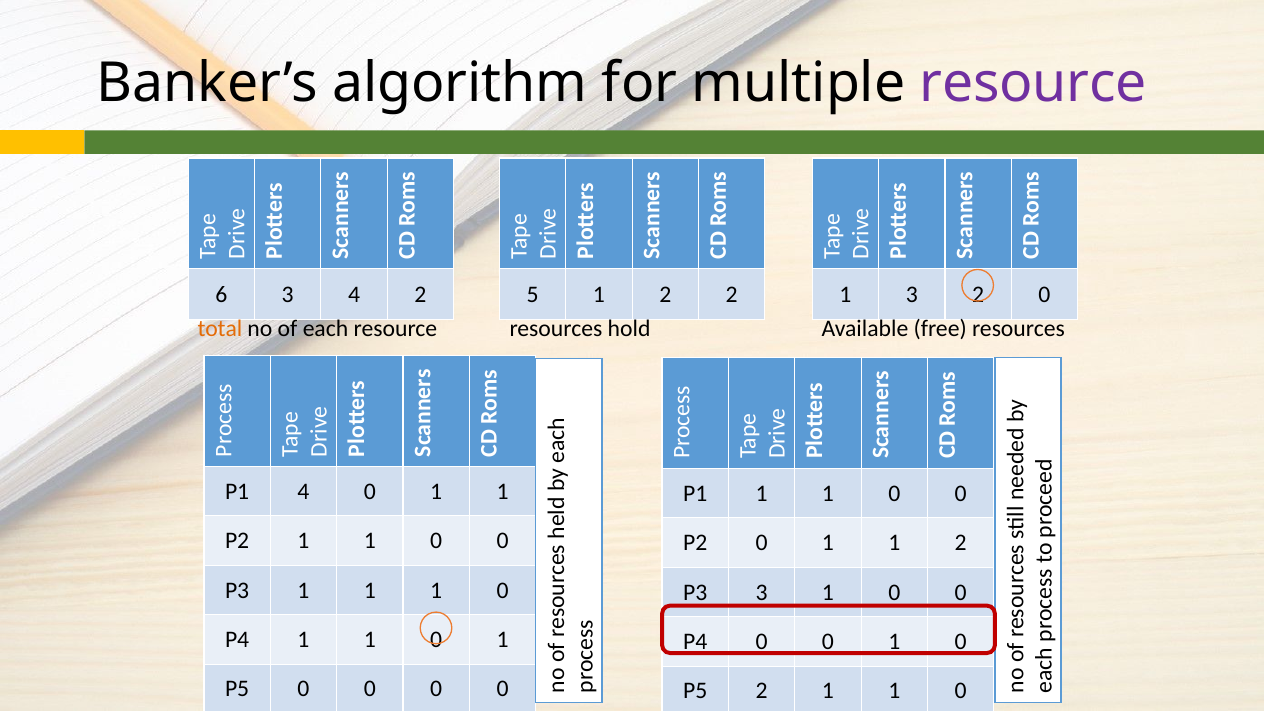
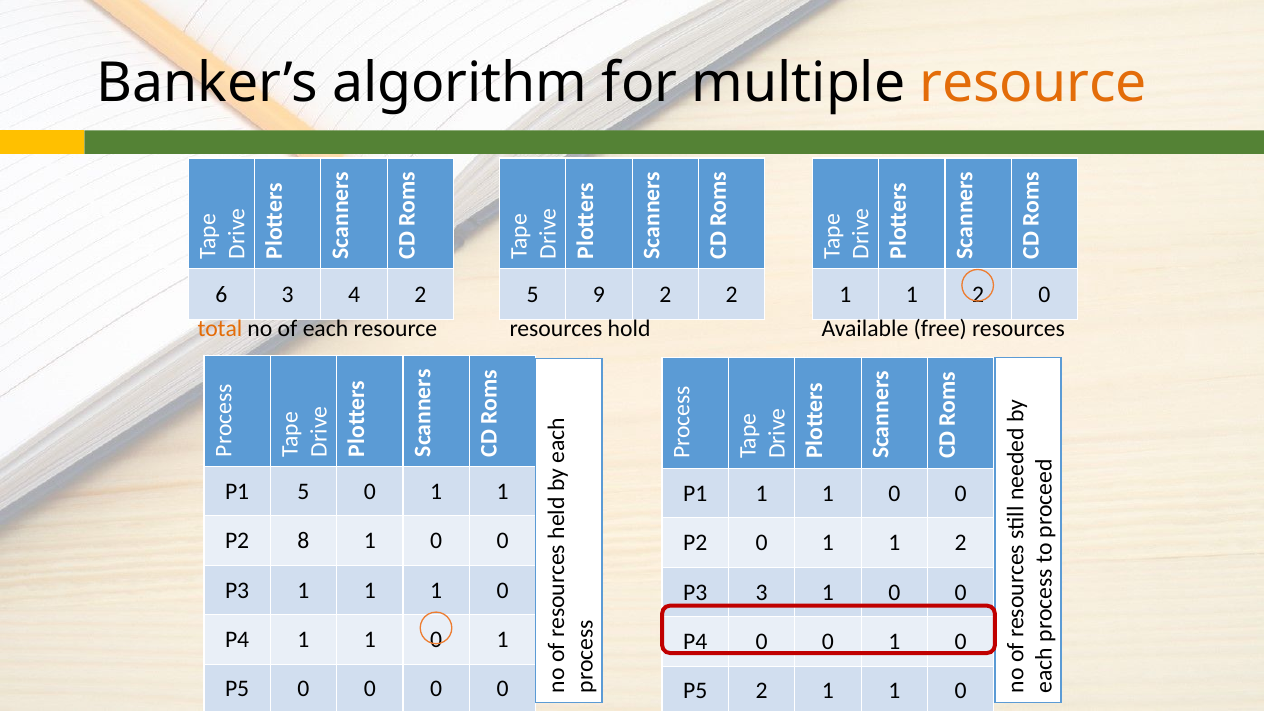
resource at (1033, 84) colour: purple -> orange
5 1: 1 -> 9
3 at (912, 294): 3 -> 1
P1 4: 4 -> 5
P2 1: 1 -> 8
